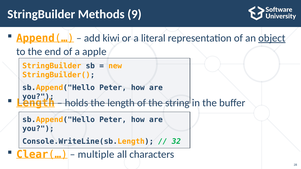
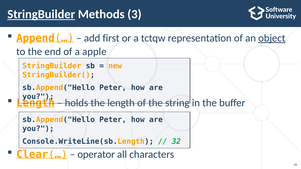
StringBuilder at (41, 14) underline: none -> present
9: 9 -> 3
kiwi: kiwi -> first
literal: literal -> tctqw
multiple: multiple -> operator
